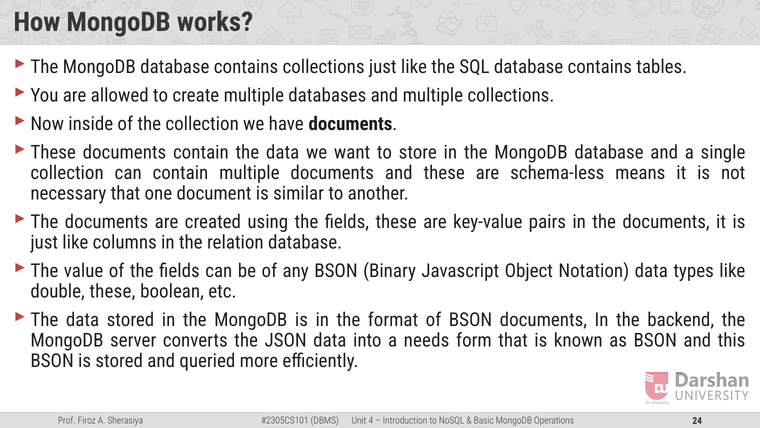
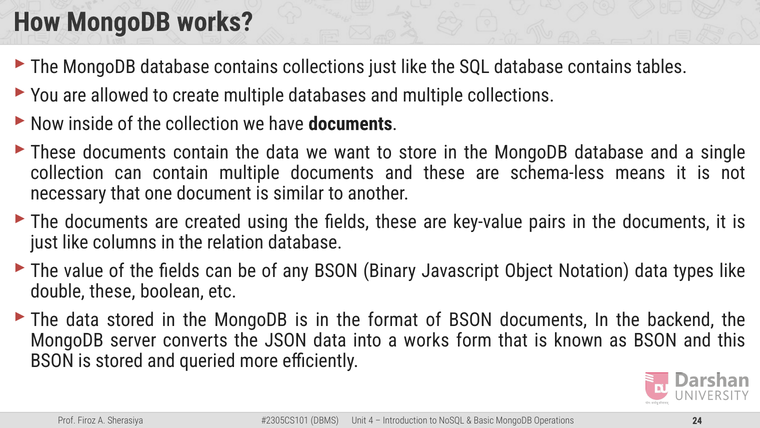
a needs: needs -> works
